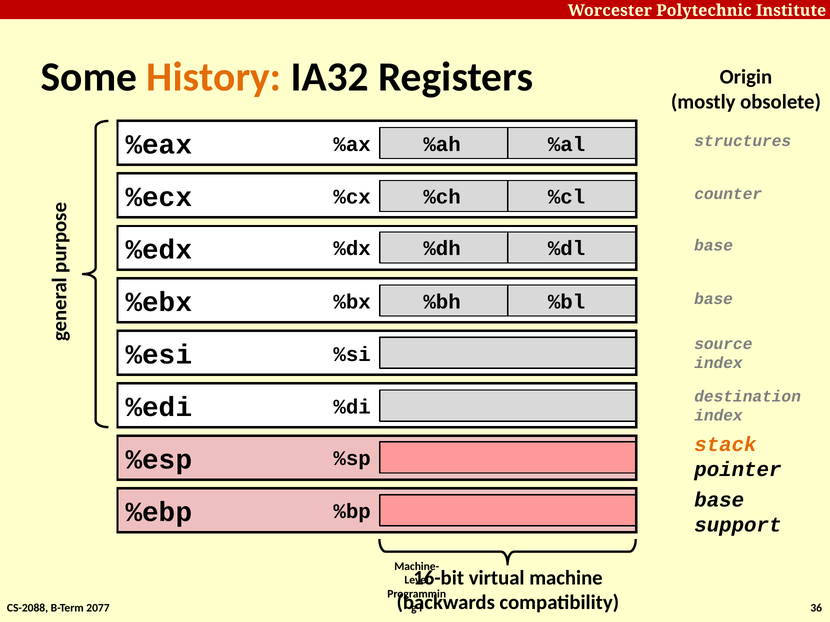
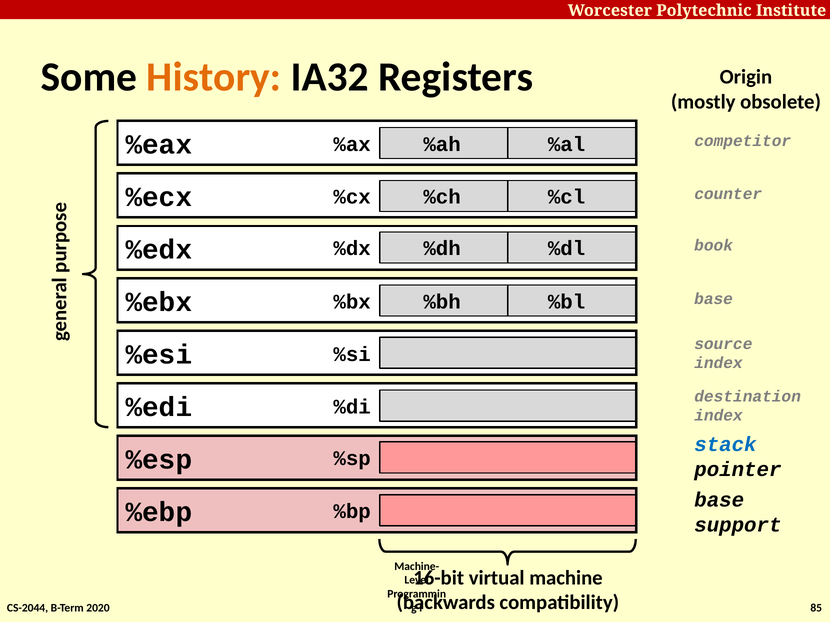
structures: structures -> competitor
base at (714, 246): base -> book
stack colour: orange -> blue
CS-2088: CS-2088 -> CS-2044
2077: 2077 -> 2020
36: 36 -> 85
